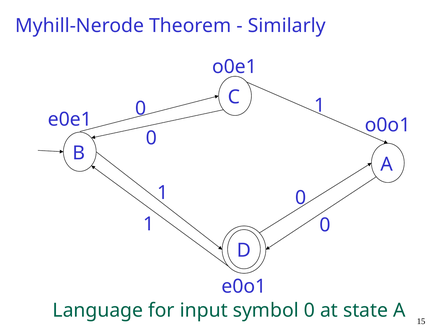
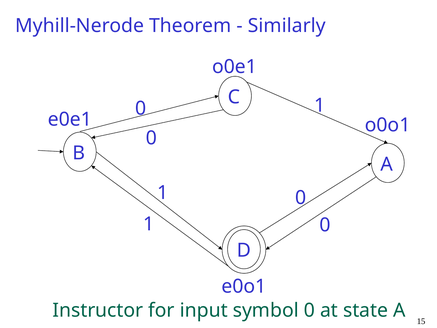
Language: Language -> Instructor
